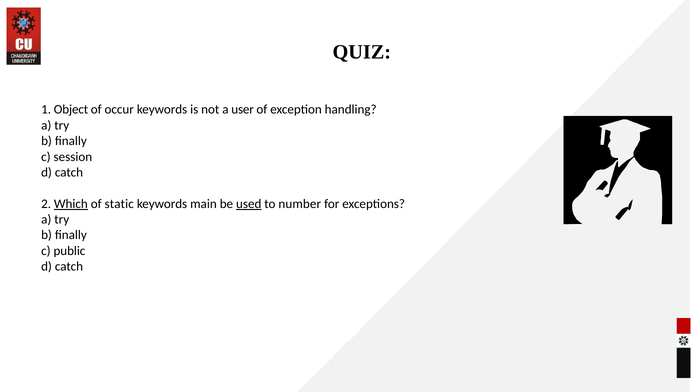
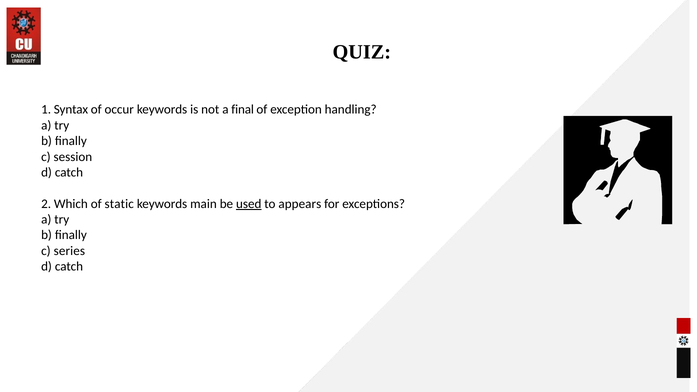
Object: Object -> Syntax
user: user -> final
Which underline: present -> none
number: number -> appears
public: public -> series
